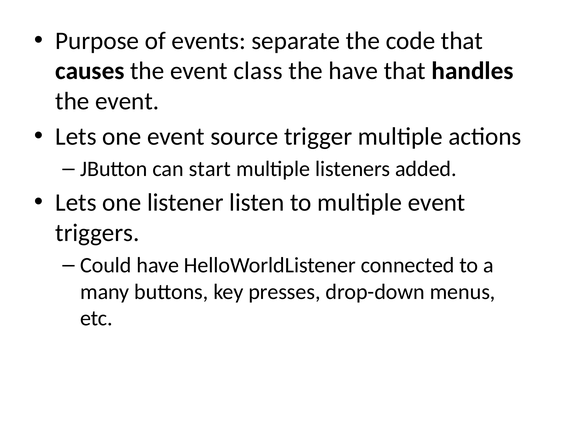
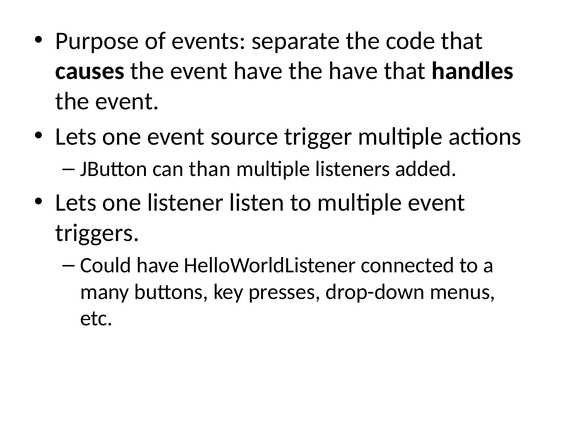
event class: class -> have
start: start -> than
